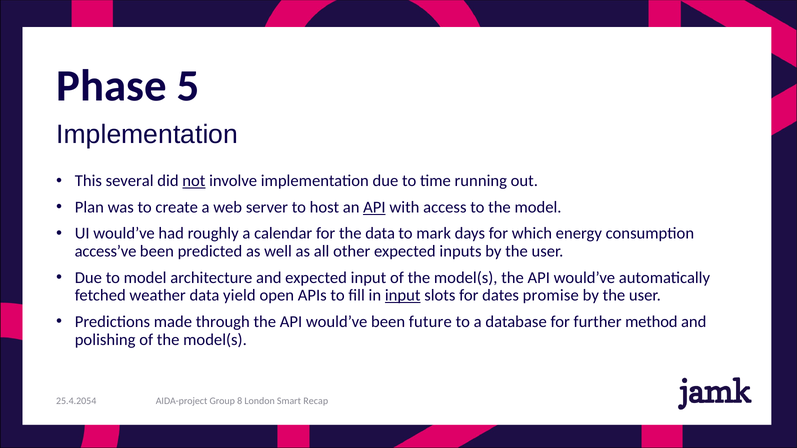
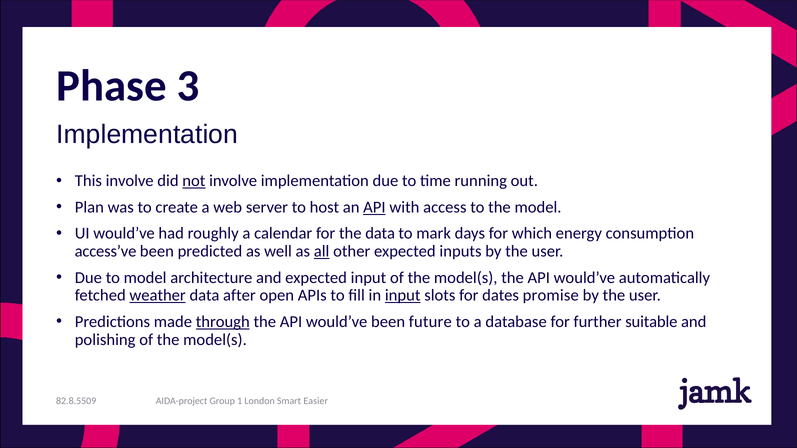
5: 5 -> 3
This several: several -> involve
all underline: none -> present
weather underline: none -> present
yield: yield -> after
through underline: none -> present
method: method -> suitable
25.4.2054: 25.4.2054 -> 82.8.5509
8: 8 -> 1
Recap: Recap -> Easier
